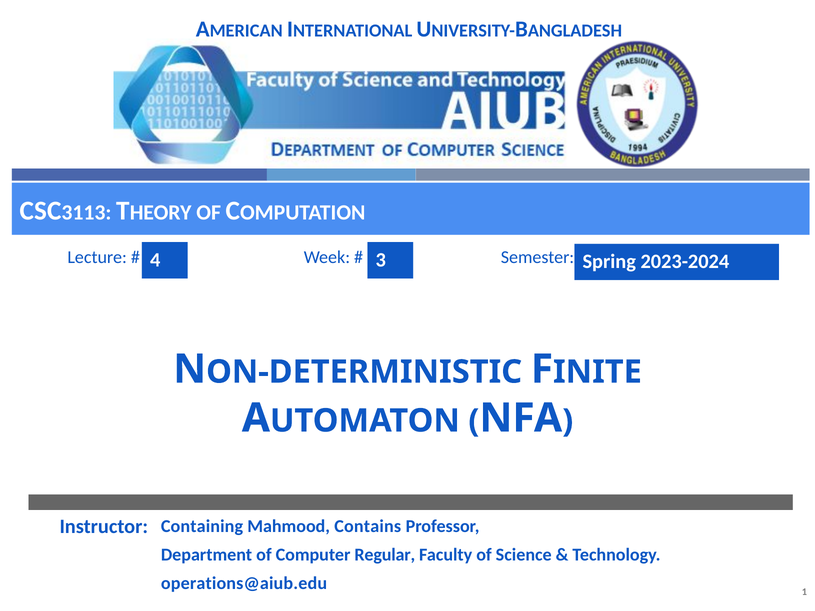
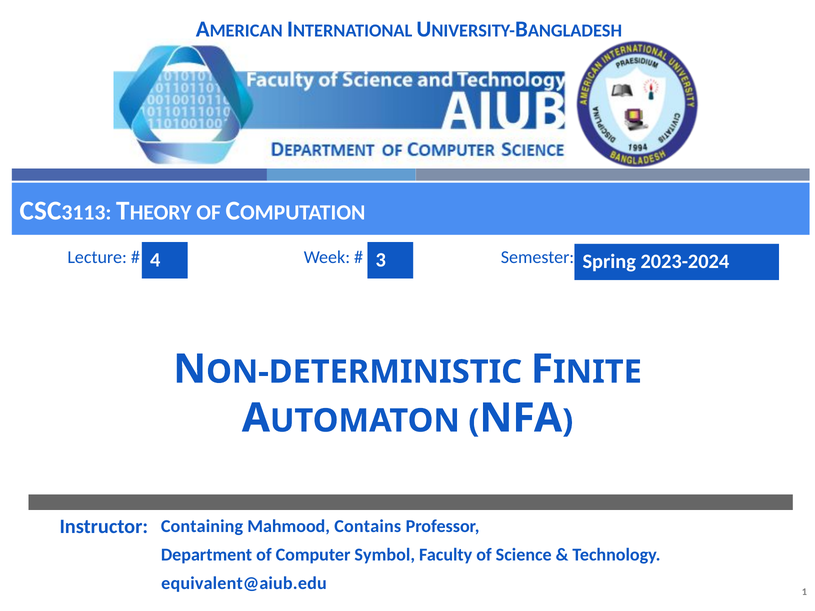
Regular: Regular -> Symbol
operations@aiub.edu: operations@aiub.edu -> equivalent@aiub.edu
